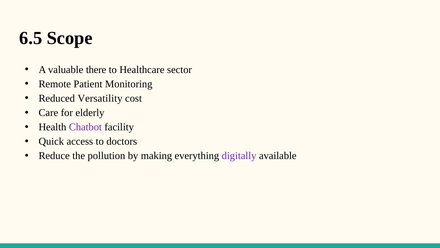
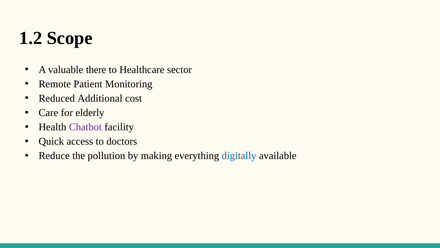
6.5: 6.5 -> 1.2
Versatility: Versatility -> Additional
digitally colour: purple -> blue
